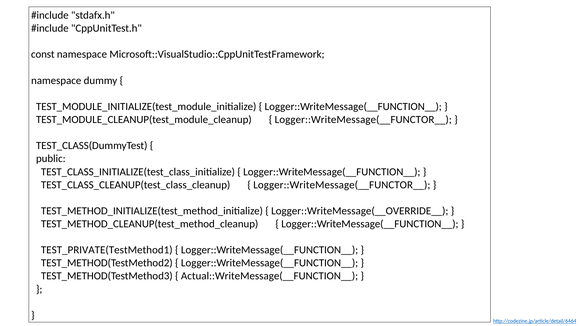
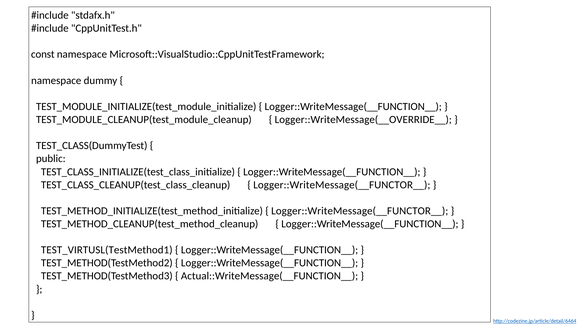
Logger::WriteMessage(__FUNCTOR__ at (363, 120): Logger::WriteMessage(__FUNCTOR__ -> Logger::WriteMessage(__OVERRIDE__
Logger::WriteMessage(__OVERRIDE__ at (360, 211): Logger::WriteMessage(__OVERRIDE__ -> Logger::WriteMessage(__FUNCTOR__
TEST_PRIVATE(TestMethod1: TEST_PRIVATE(TestMethod1 -> TEST_VIRTUSL(TestMethod1
